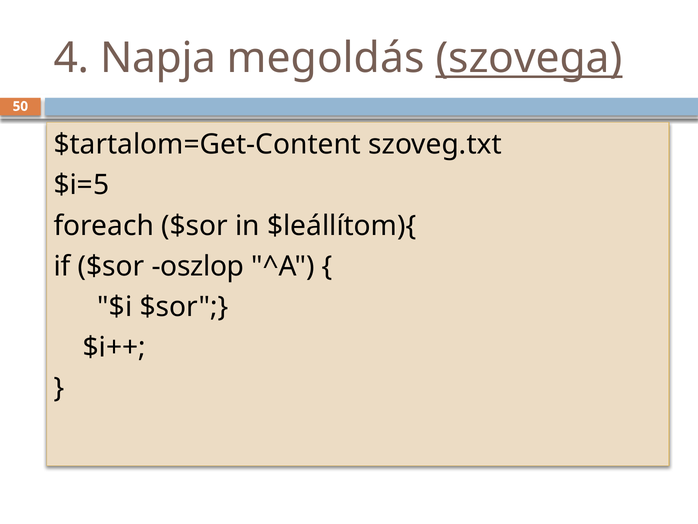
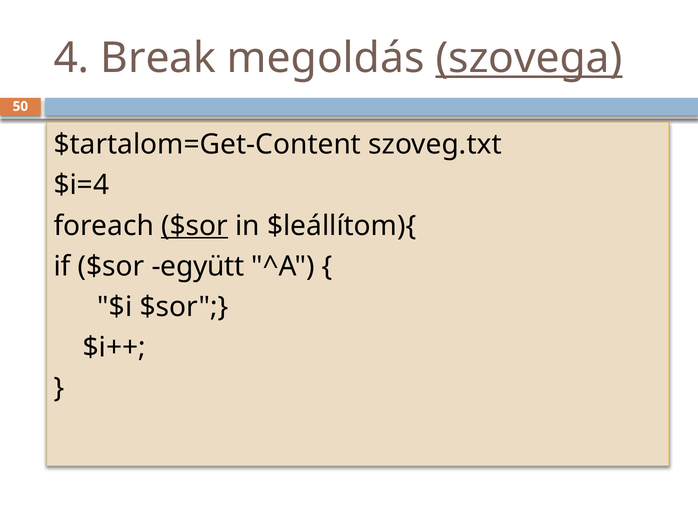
Napja: Napja -> Break
$i=5: $i=5 -> $i=4
$sor at (194, 226) underline: none -> present
oszlop: oszlop -> együtt
